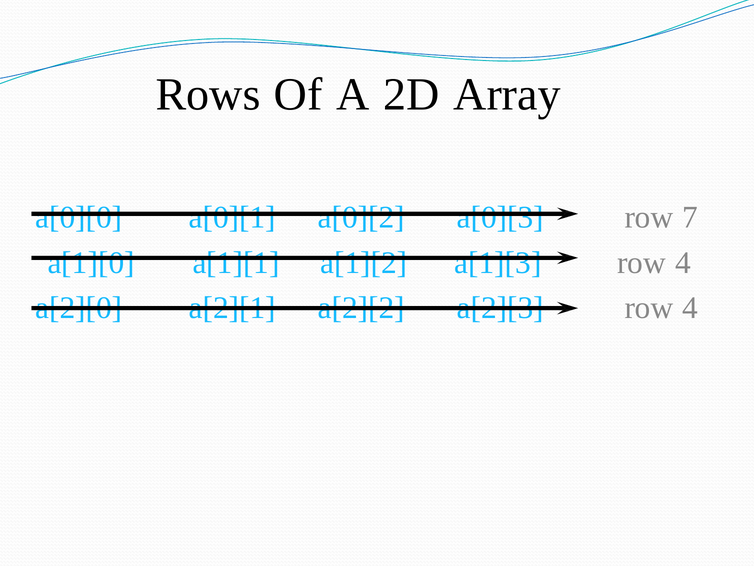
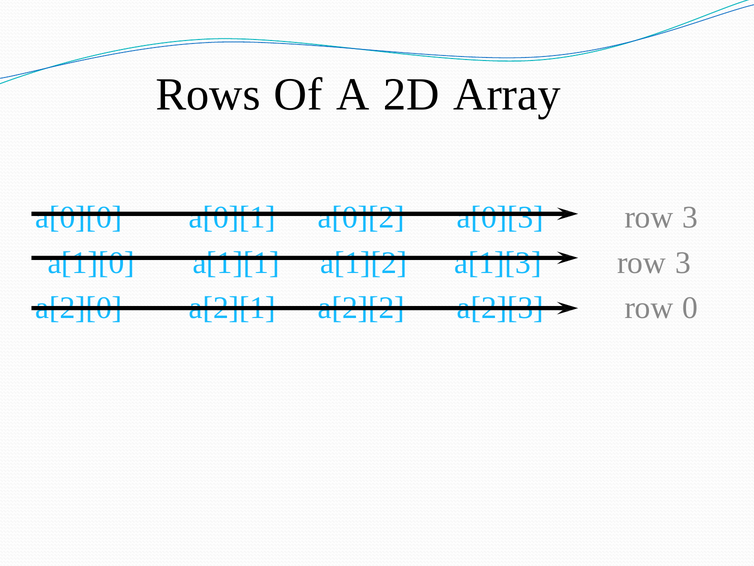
7 at (690, 217): 7 -> 3
4 at (683, 262): 4 -> 3
4 at (690, 308): 4 -> 0
